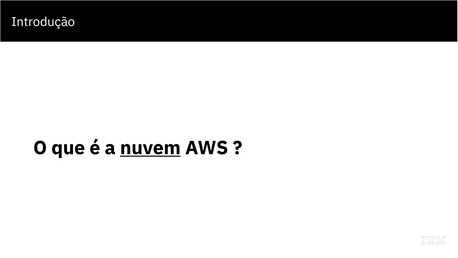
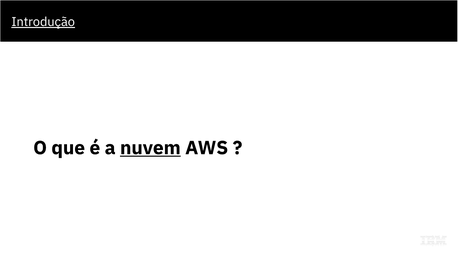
Introdução underline: none -> present
